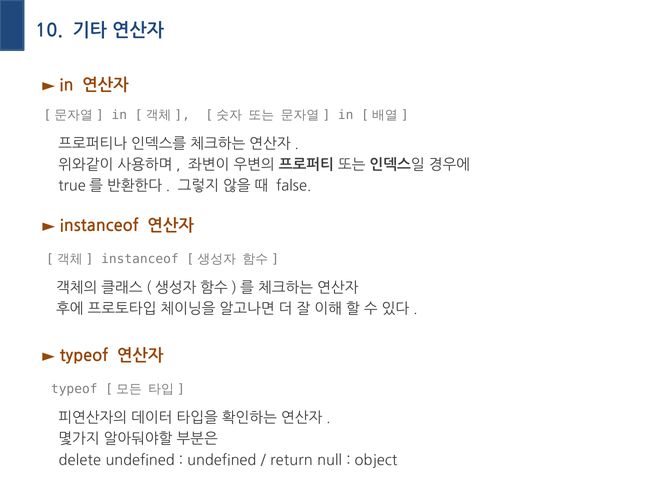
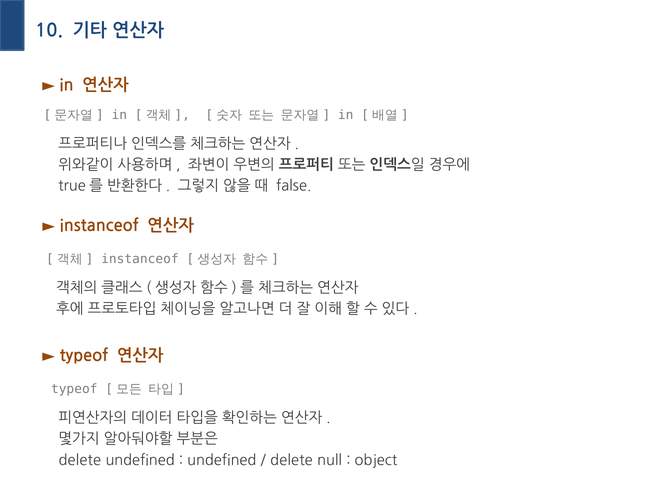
return at (291, 460): return -> delete
